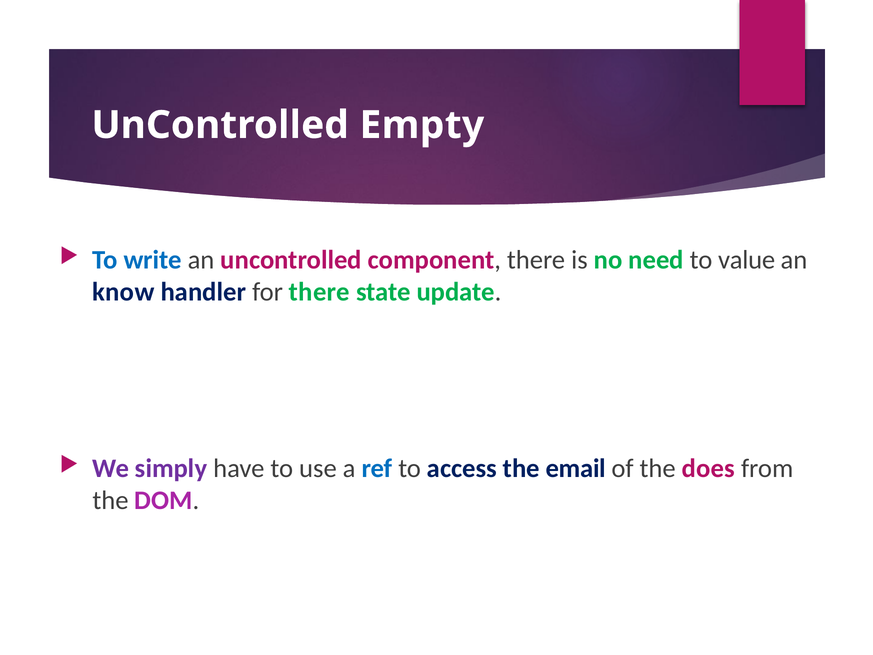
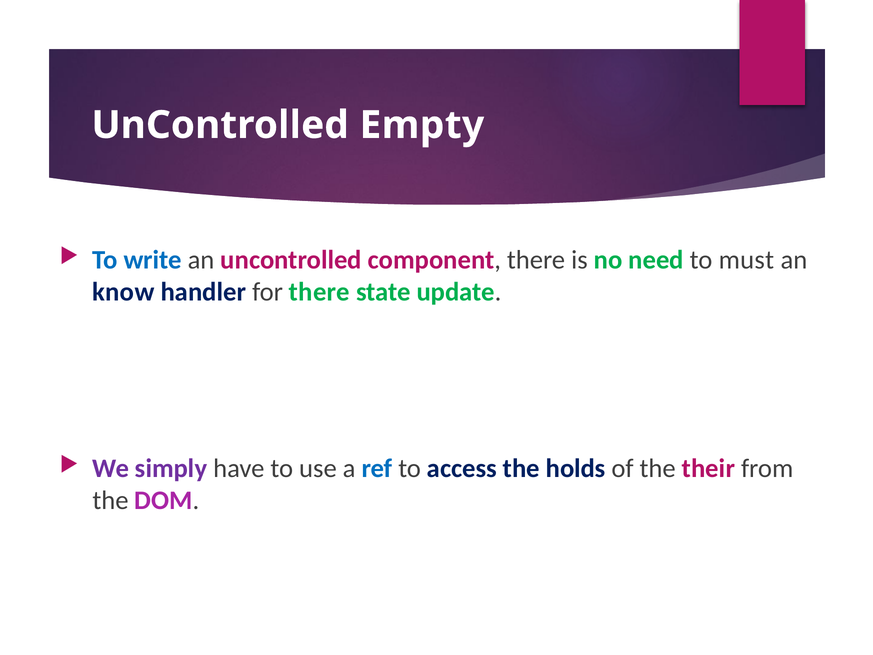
value: value -> must
email: email -> holds
does: does -> their
